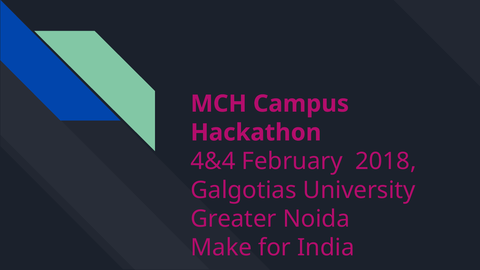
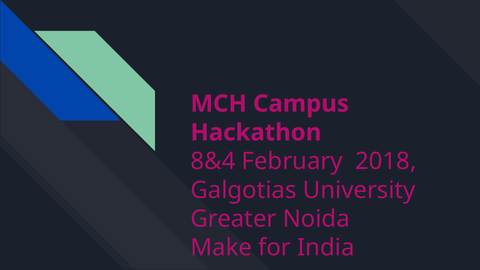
4&4: 4&4 -> 8&4
